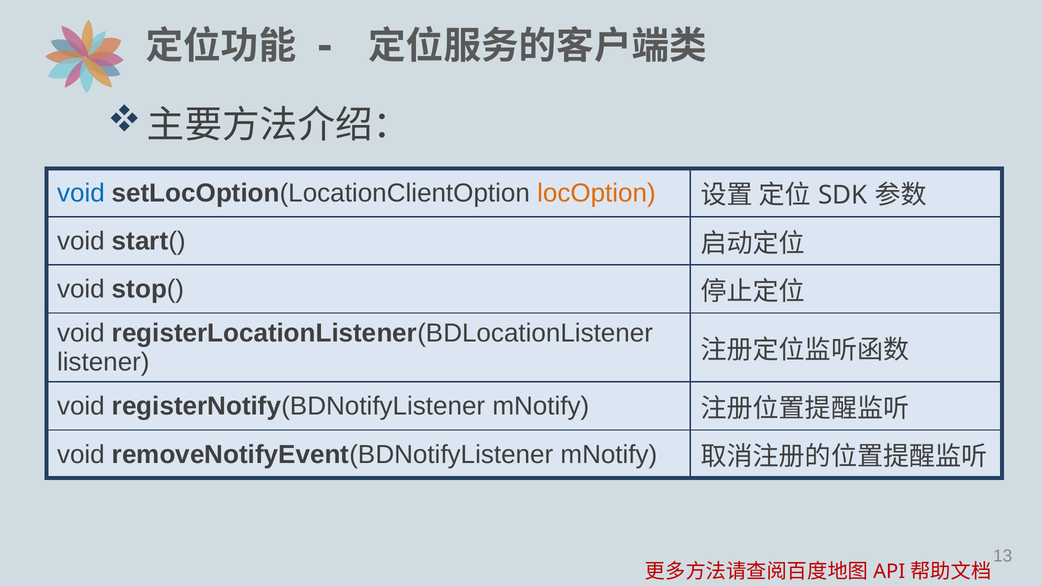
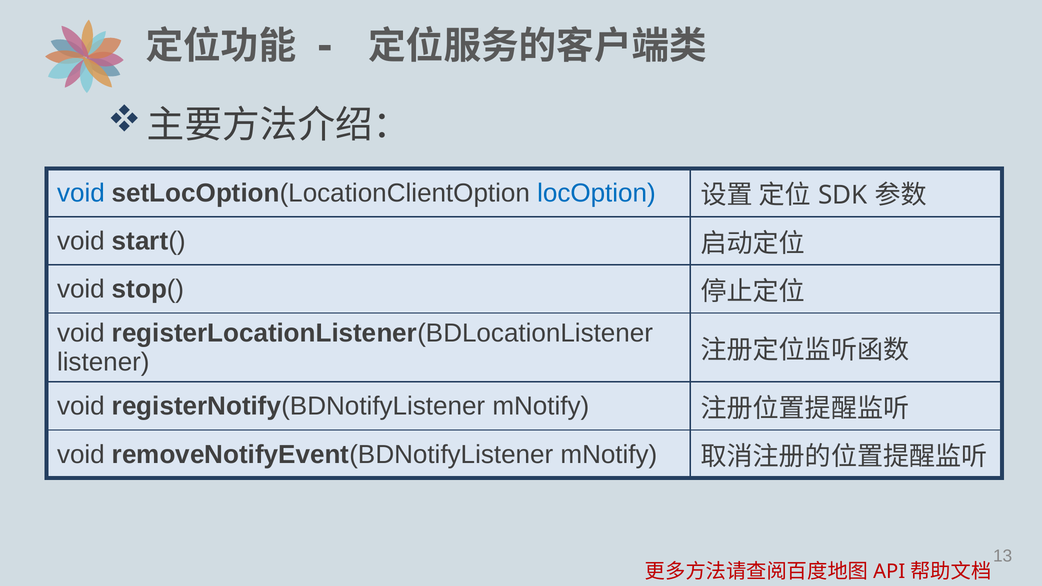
locOption colour: orange -> blue
